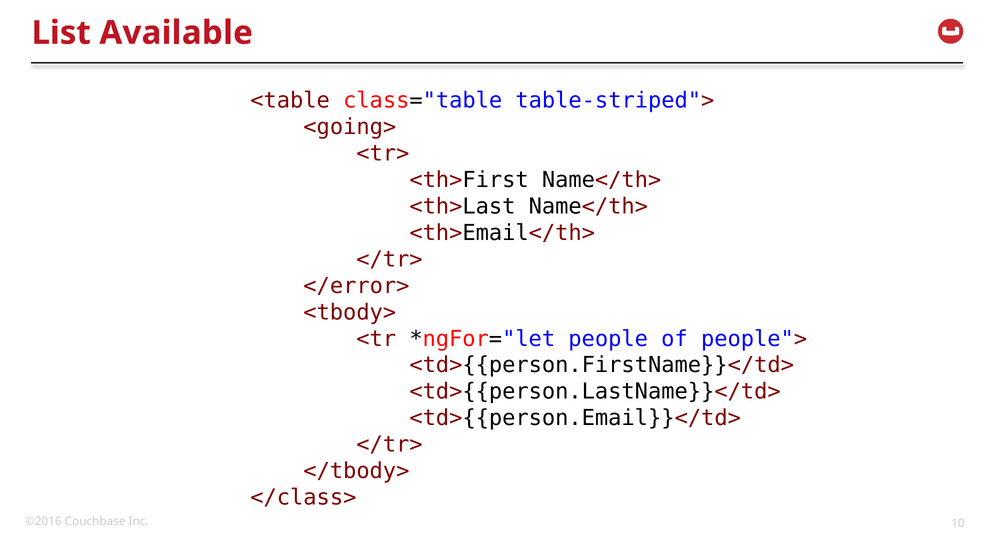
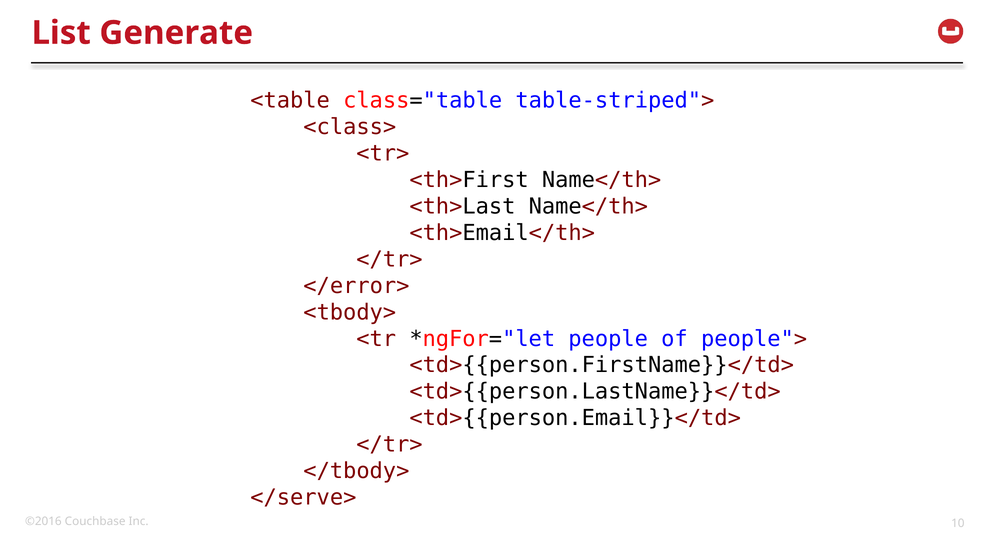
Available: Available -> Generate
<going>: <going> -> <class>
</class>: </class> -> </serve>
